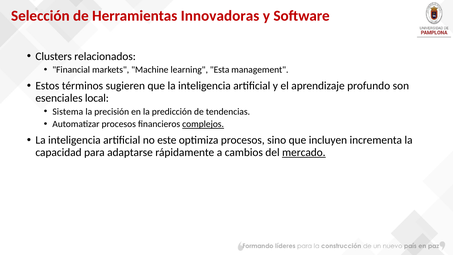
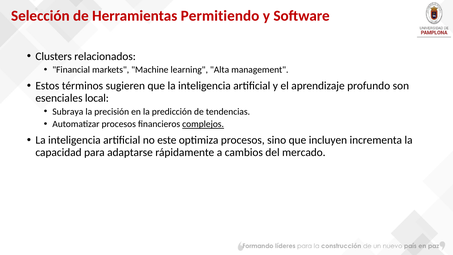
Innovadoras: Innovadoras -> Permitiendo
Esta: Esta -> Alta
Sistema: Sistema -> Subraya
mercado underline: present -> none
